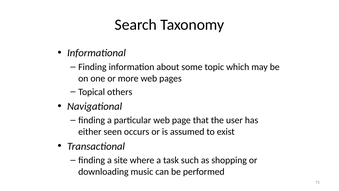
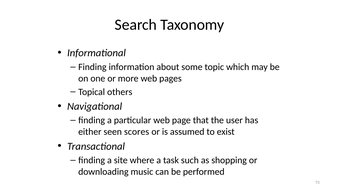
occurs: occurs -> scores
